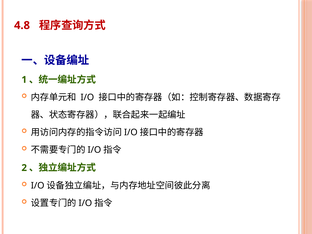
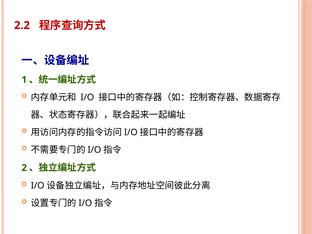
4.8: 4.8 -> 2.2
